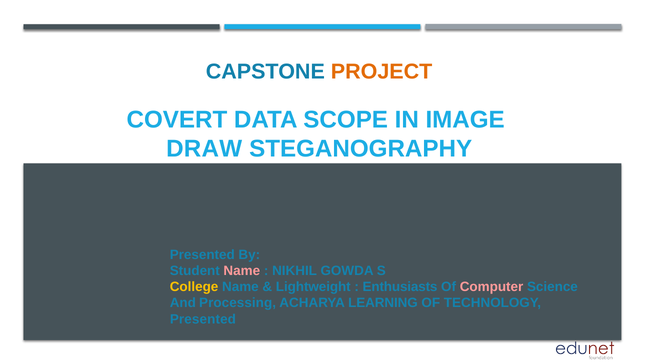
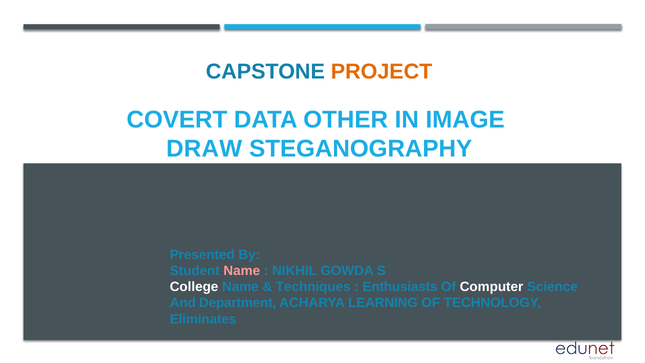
SCOPE: SCOPE -> OTHER
College colour: yellow -> white
Lightweight: Lightweight -> Techniques
Computer colour: pink -> white
Processing: Processing -> Department
Presented at (203, 319): Presented -> Eliminates
